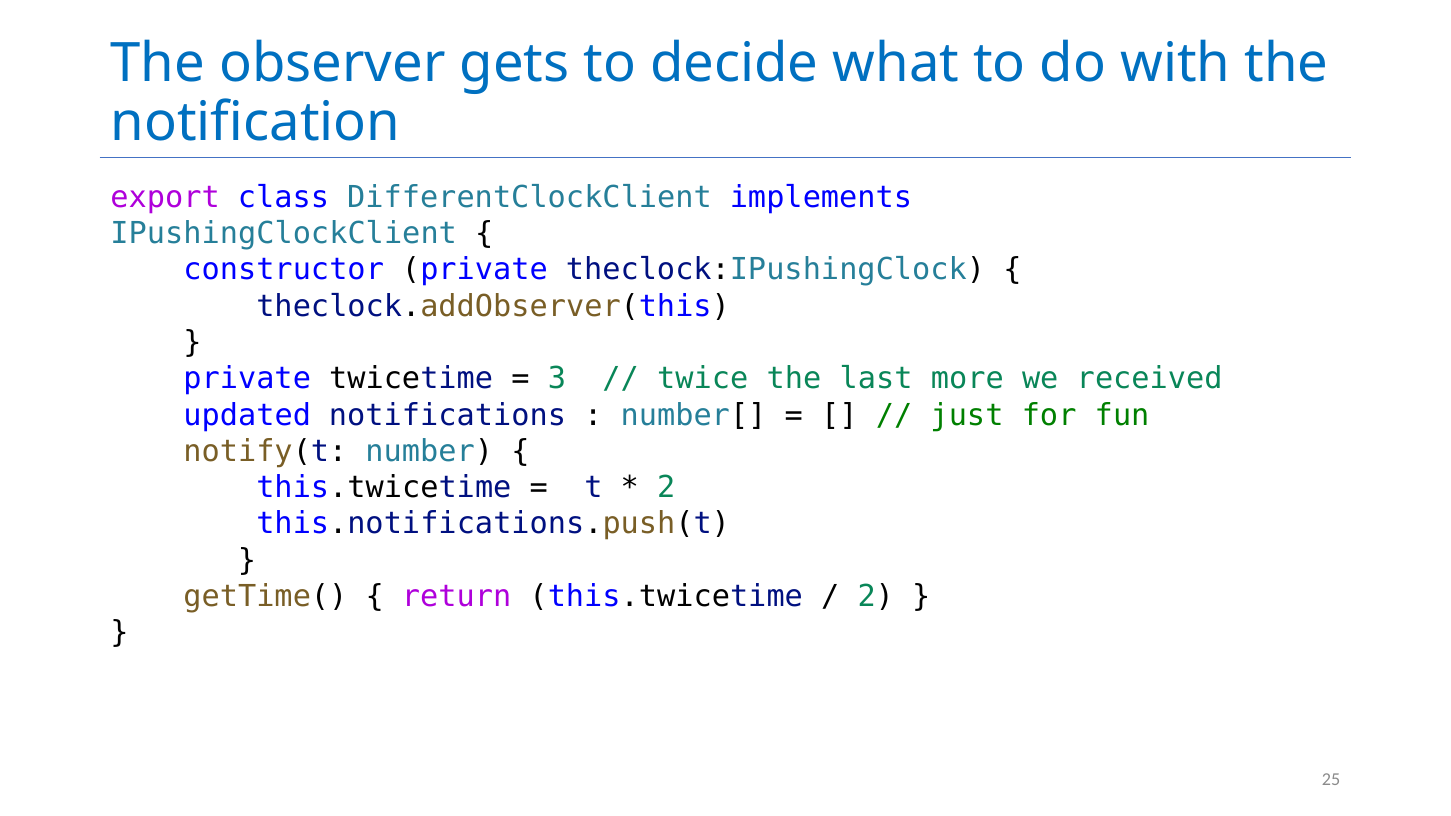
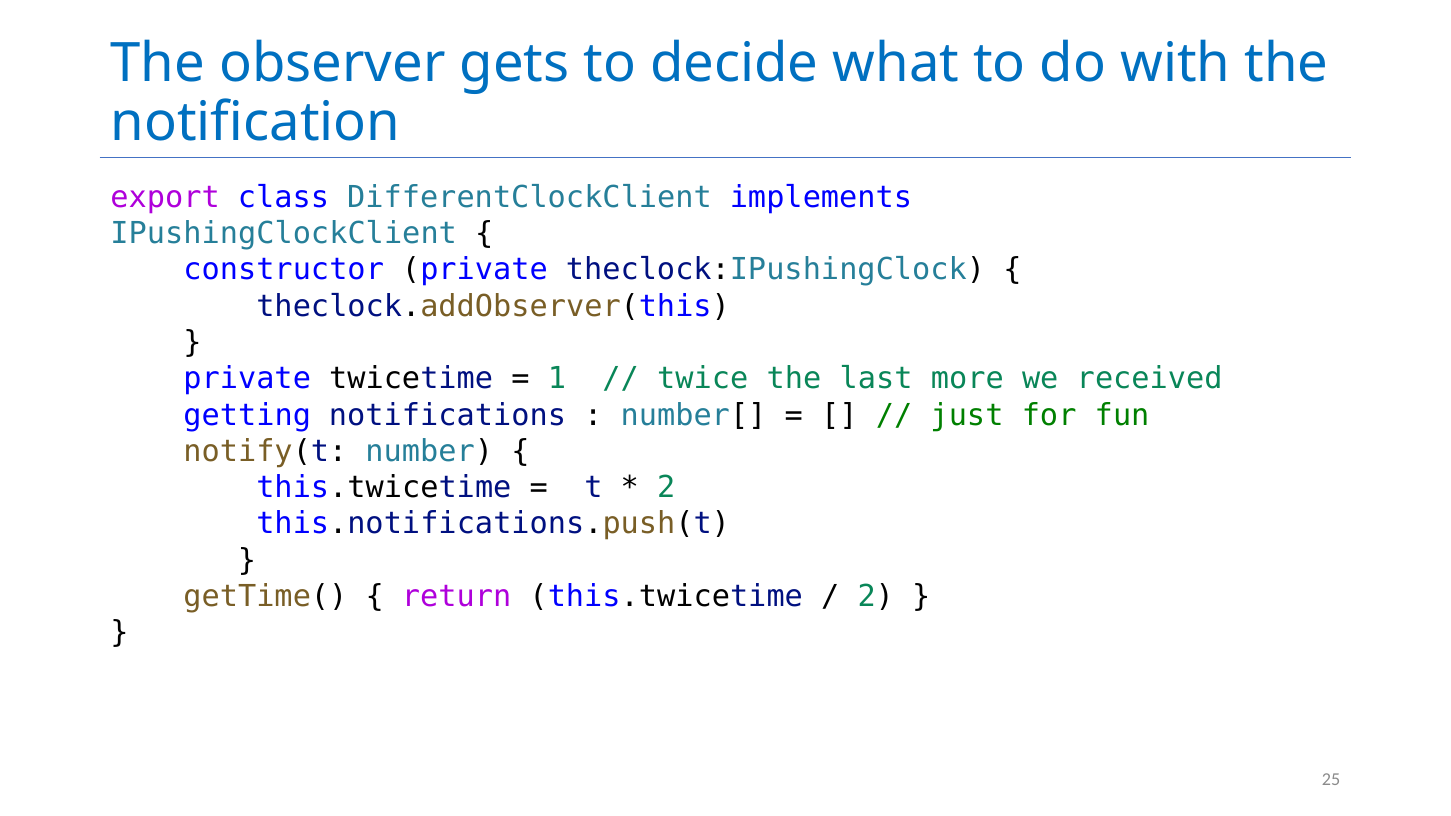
3: 3 -> 1
updated: updated -> getting
